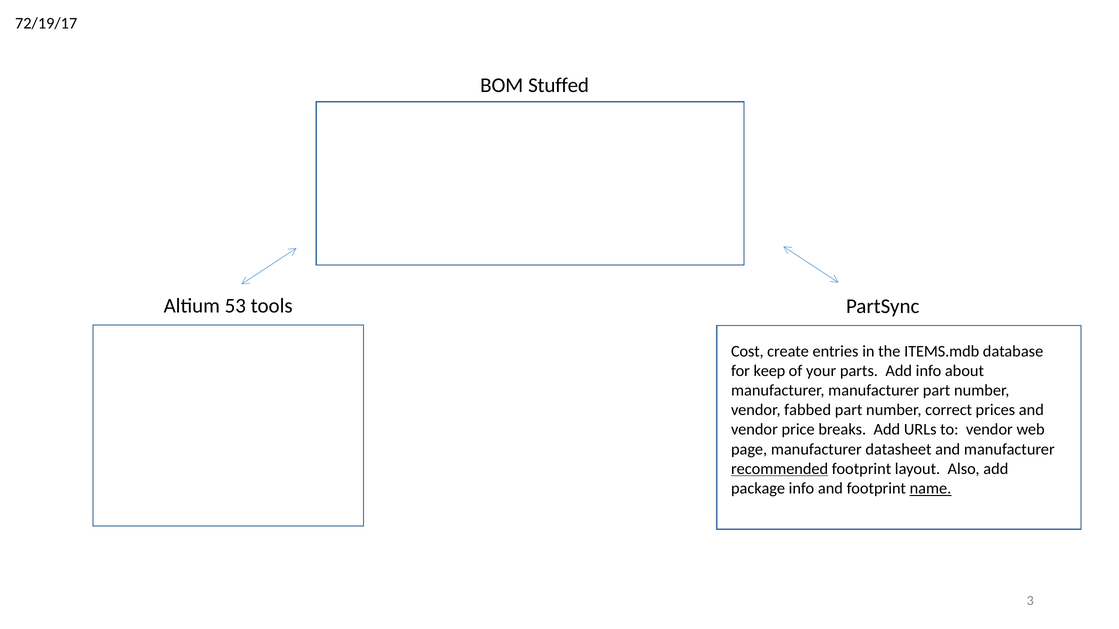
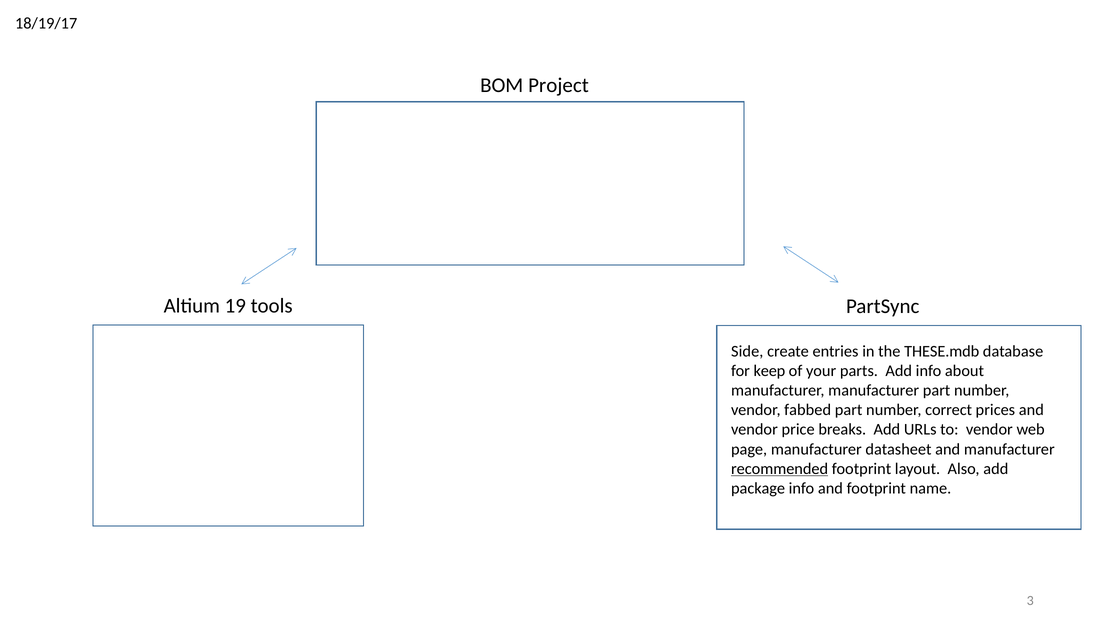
72/19/17: 72/19/17 -> 18/19/17
Stuffed: Stuffed -> Project
53: 53 -> 19
Cost: Cost -> Side
ITEMS.mdb: ITEMS.mdb -> THESE.mdb
name underline: present -> none
